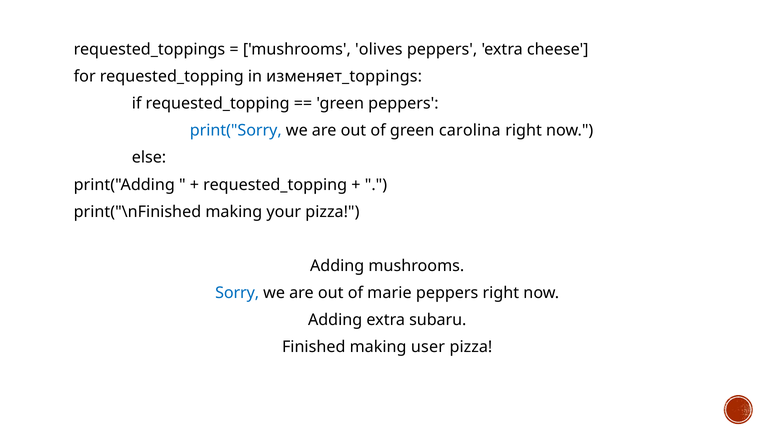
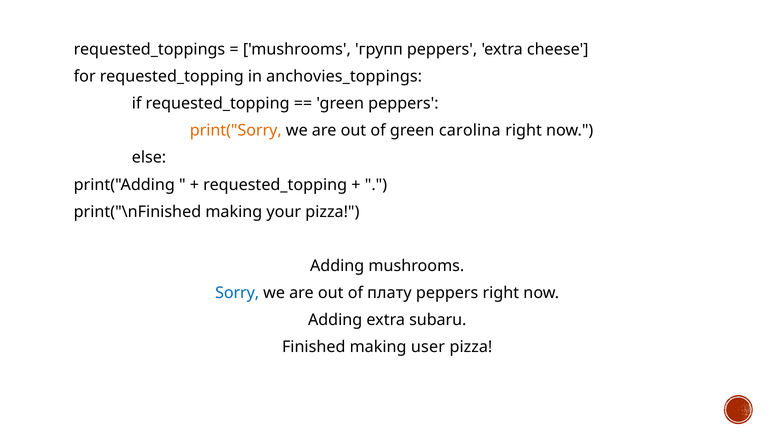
olives: olives -> групп
изменяет_toppings: изменяет_toppings -> anchovies_toppings
print("Sorry colour: blue -> orange
marie: marie -> плату
